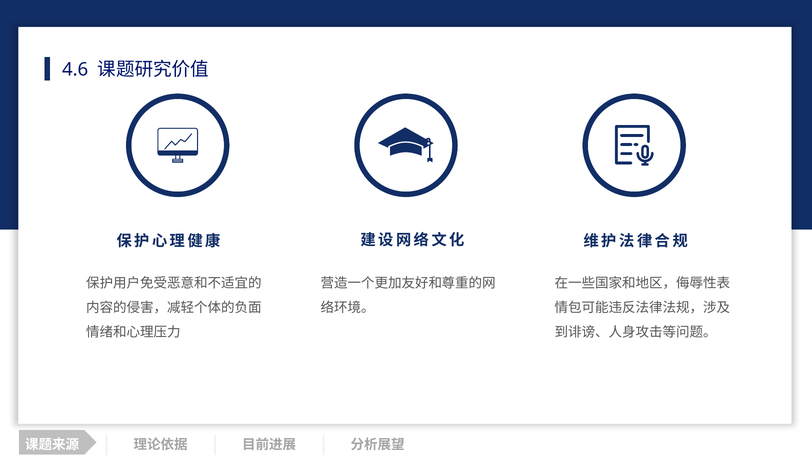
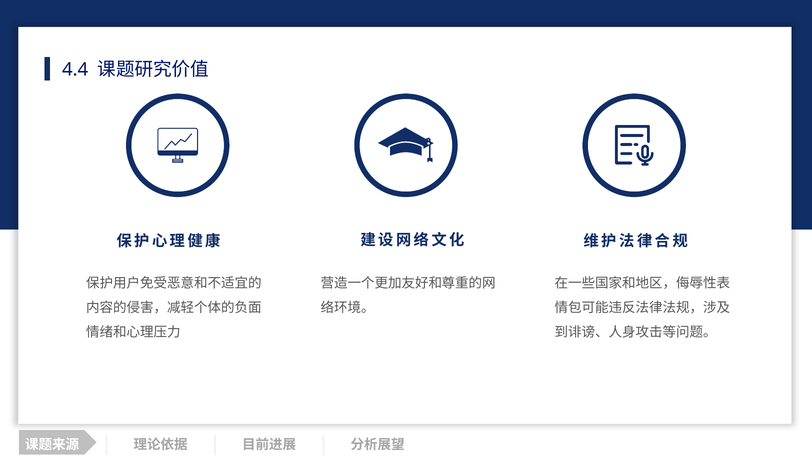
4.6: 4.6 -> 4.4
